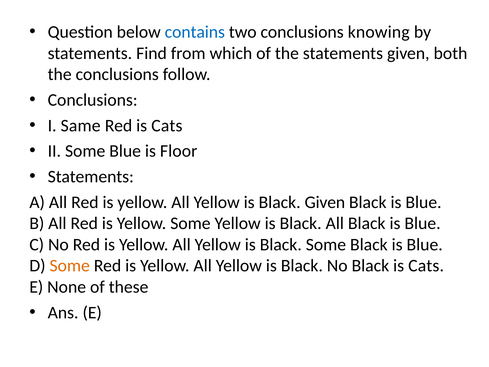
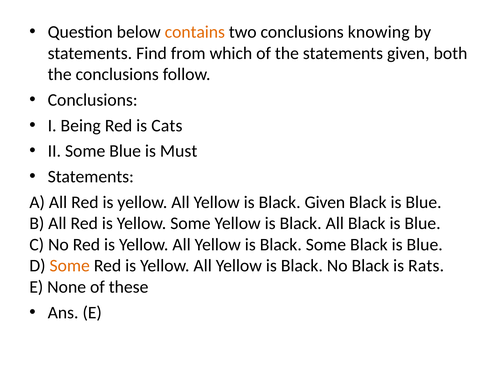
contains colour: blue -> orange
Same: Same -> Being
Floor: Floor -> Must
Black is Cats: Cats -> Rats
